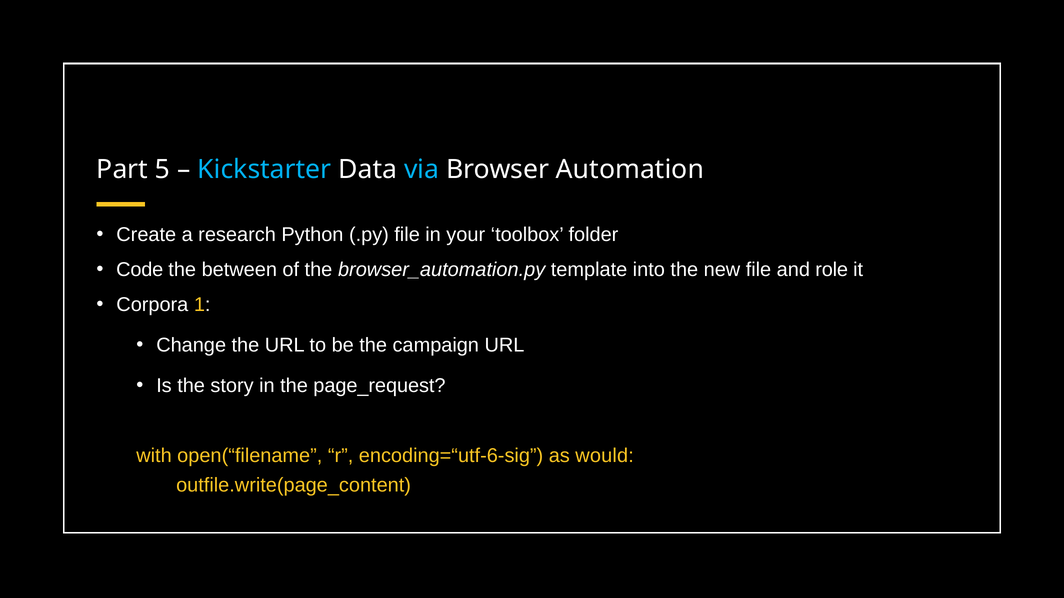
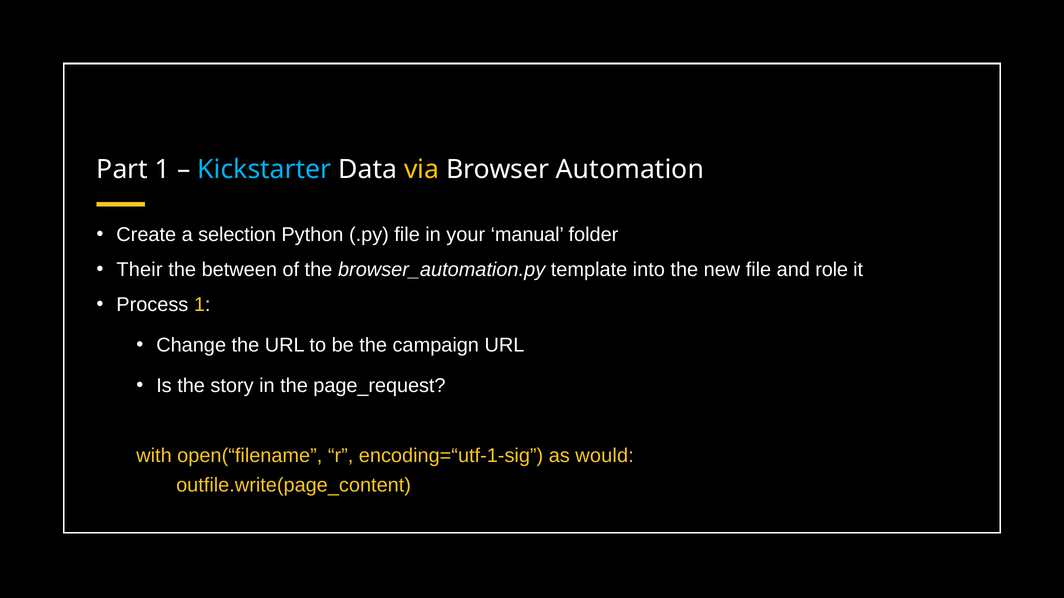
Part 5: 5 -> 1
via colour: light blue -> yellow
research: research -> selection
toolbox: toolbox -> manual
Code: Code -> Their
Corpora: Corpora -> Process
encoding=“utf-6-sig: encoding=“utf-6-sig -> encoding=“utf-1-sig
